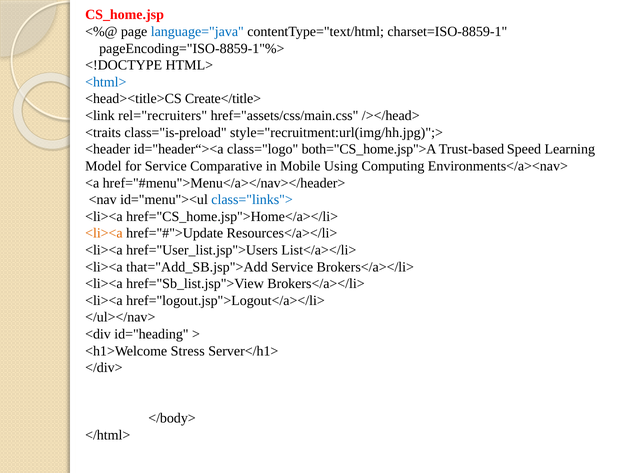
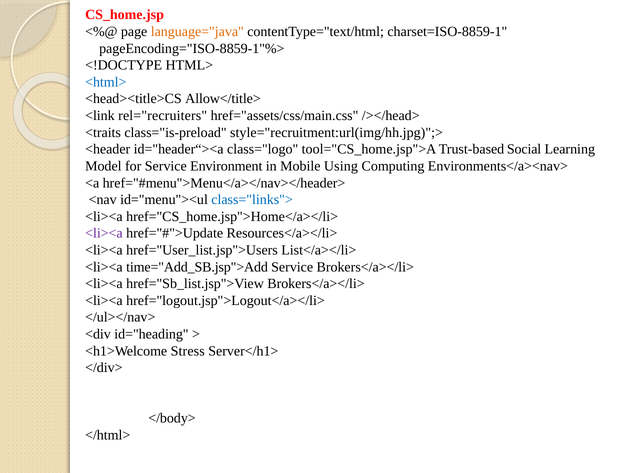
language="java colour: blue -> orange
Create</title>: Create</title> -> Allow</title>
both="CS_home.jsp">A: both="CS_home.jsp">A -> tool="CS_home.jsp">A
Speed: Speed -> Social
Comparative: Comparative -> Environment
<li><a at (104, 233) colour: orange -> purple
that="Add_SB.jsp">Add: that="Add_SB.jsp">Add -> time="Add_SB.jsp">Add
